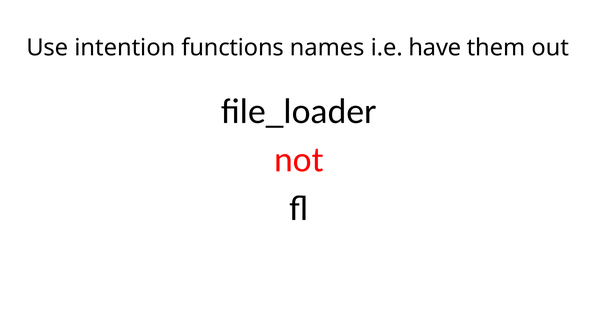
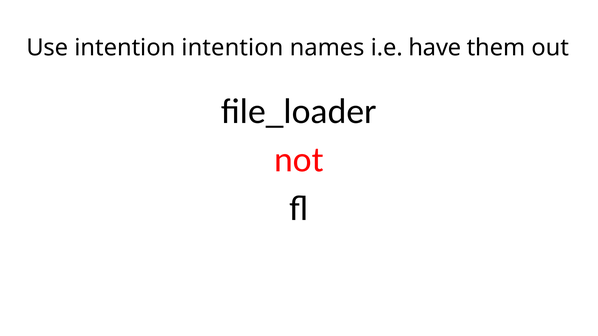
intention functions: functions -> intention
